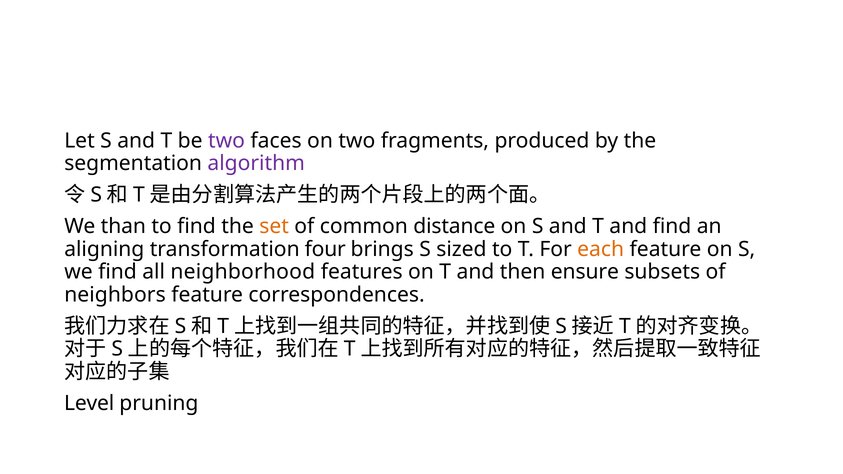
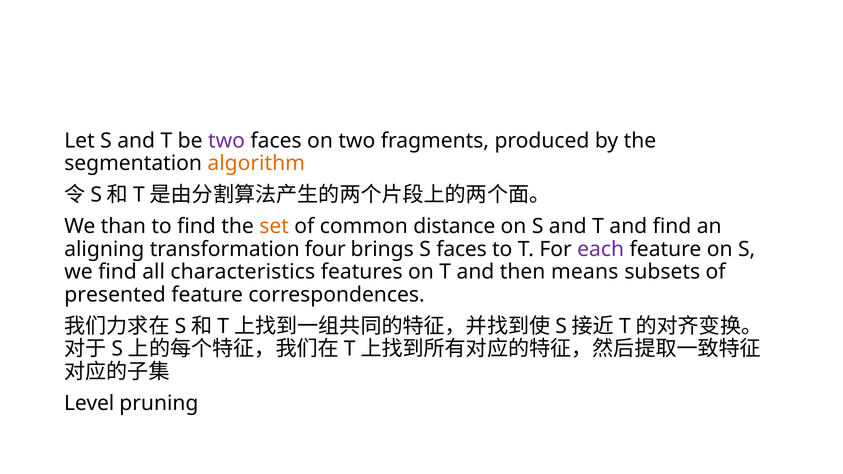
algorithm colour: purple -> orange
S sized: sized -> faces
each colour: orange -> purple
neighborhood: neighborhood -> characteristics
ensure: ensure -> means
neighbors: neighbors -> presented
